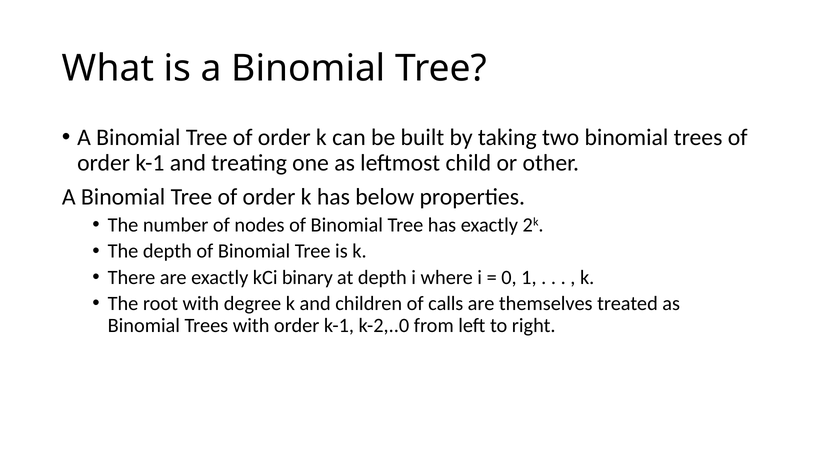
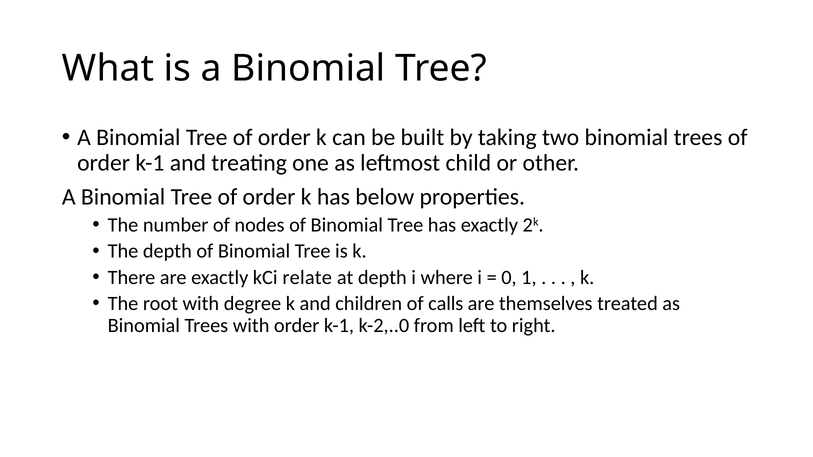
binary: binary -> relate
